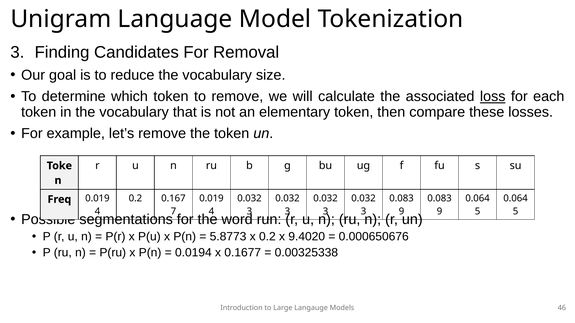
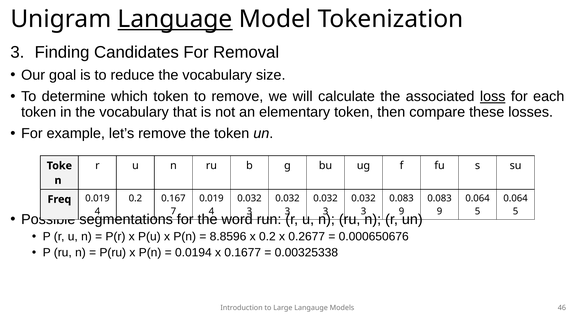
Language underline: none -> present
5.8773: 5.8773 -> 8.8596
9.4020: 9.4020 -> 0.2677
